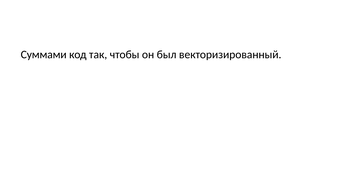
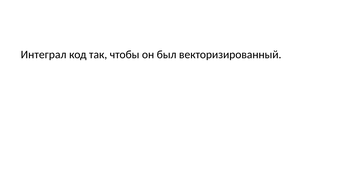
Суммами: Суммами -> Интеграл
